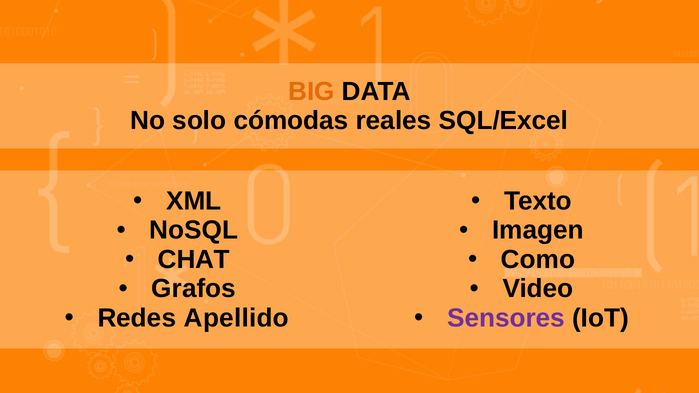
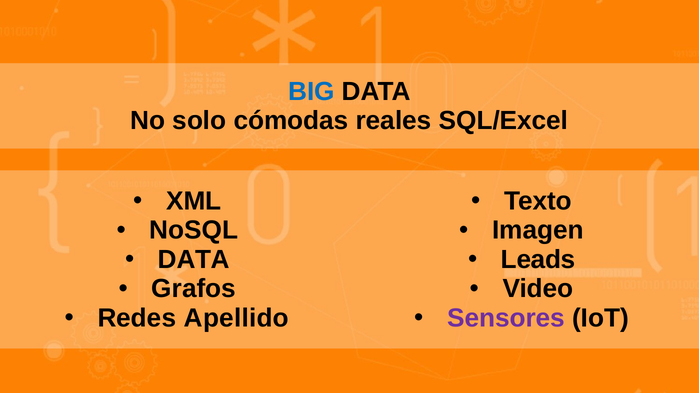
BIG colour: orange -> blue
CHAT at (194, 260): CHAT -> DATA
Como: Como -> Leads
